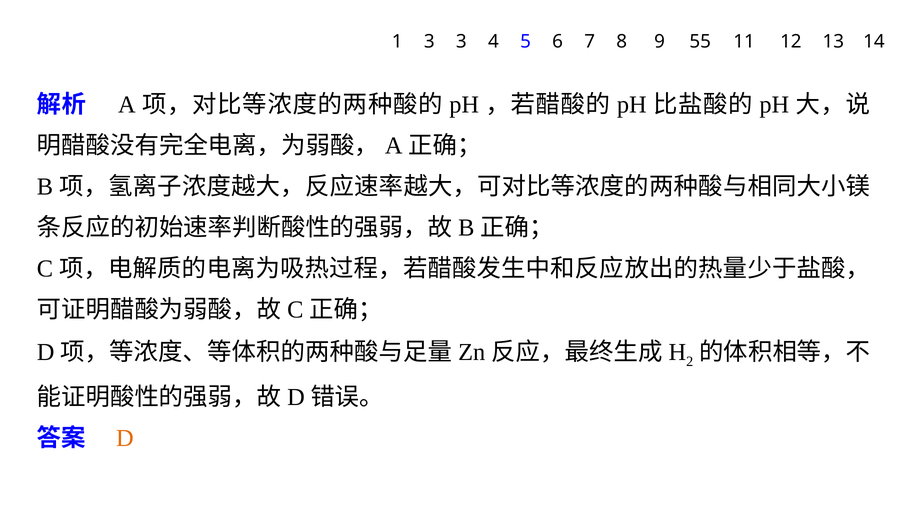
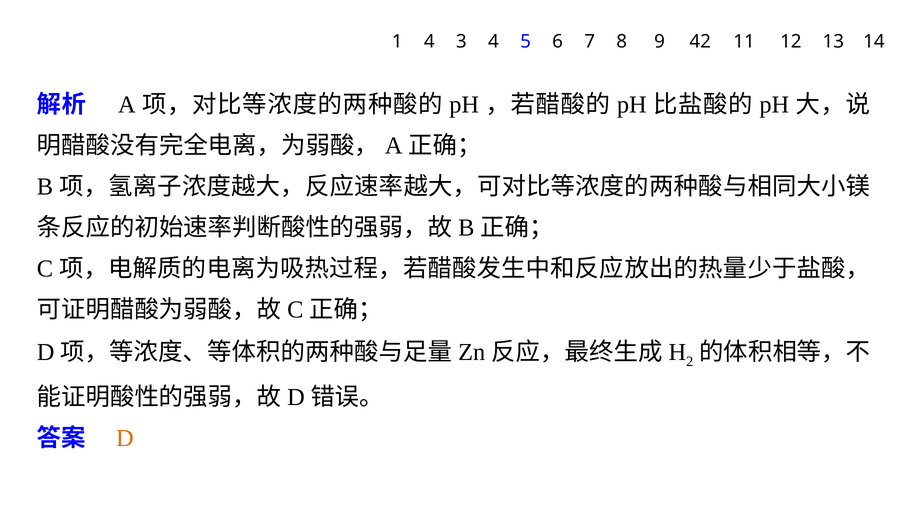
1 3: 3 -> 4
55: 55 -> 42
